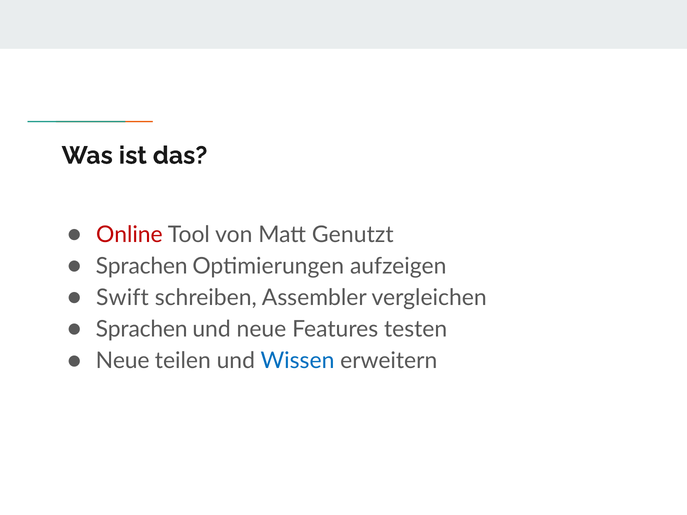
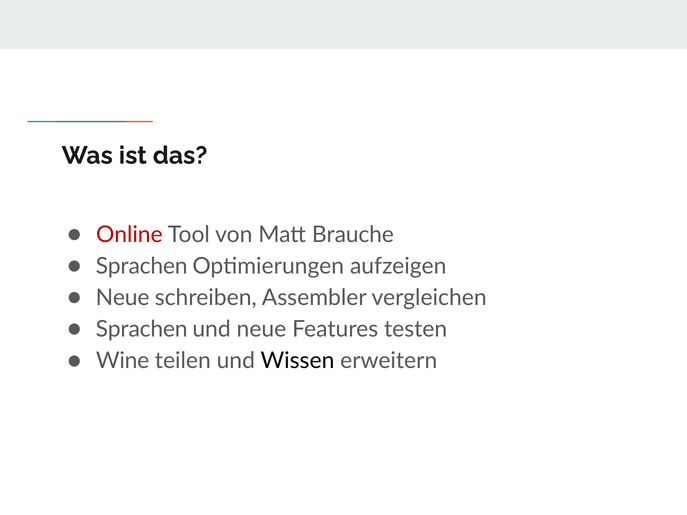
Genutzt: Genutzt -> Brauche
Swift at (122, 298): Swift -> Neue
Neue at (123, 361): Neue -> Wine
Wissen colour: blue -> black
